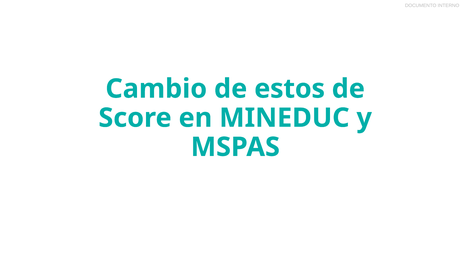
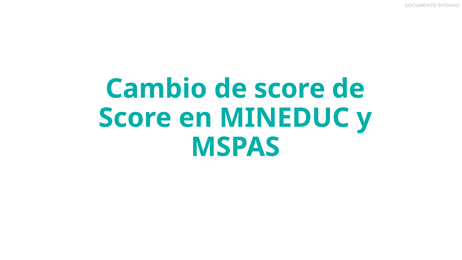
Cambio de estos: estos -> score
